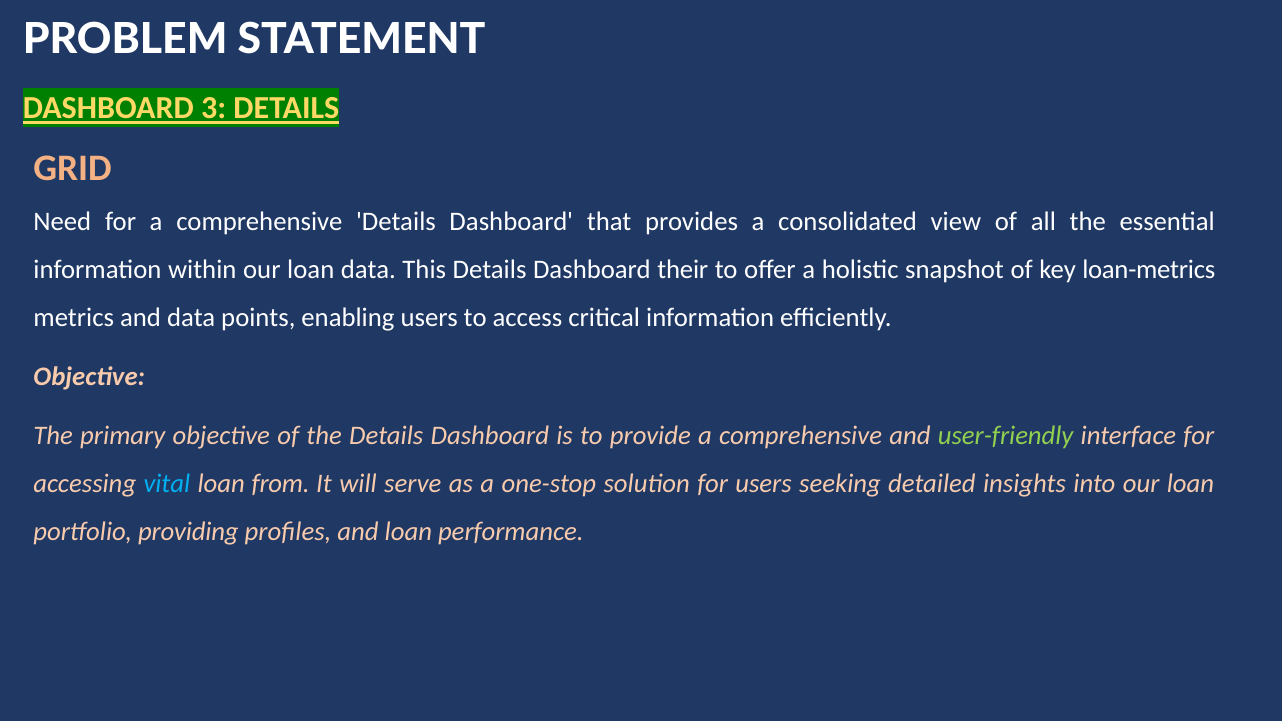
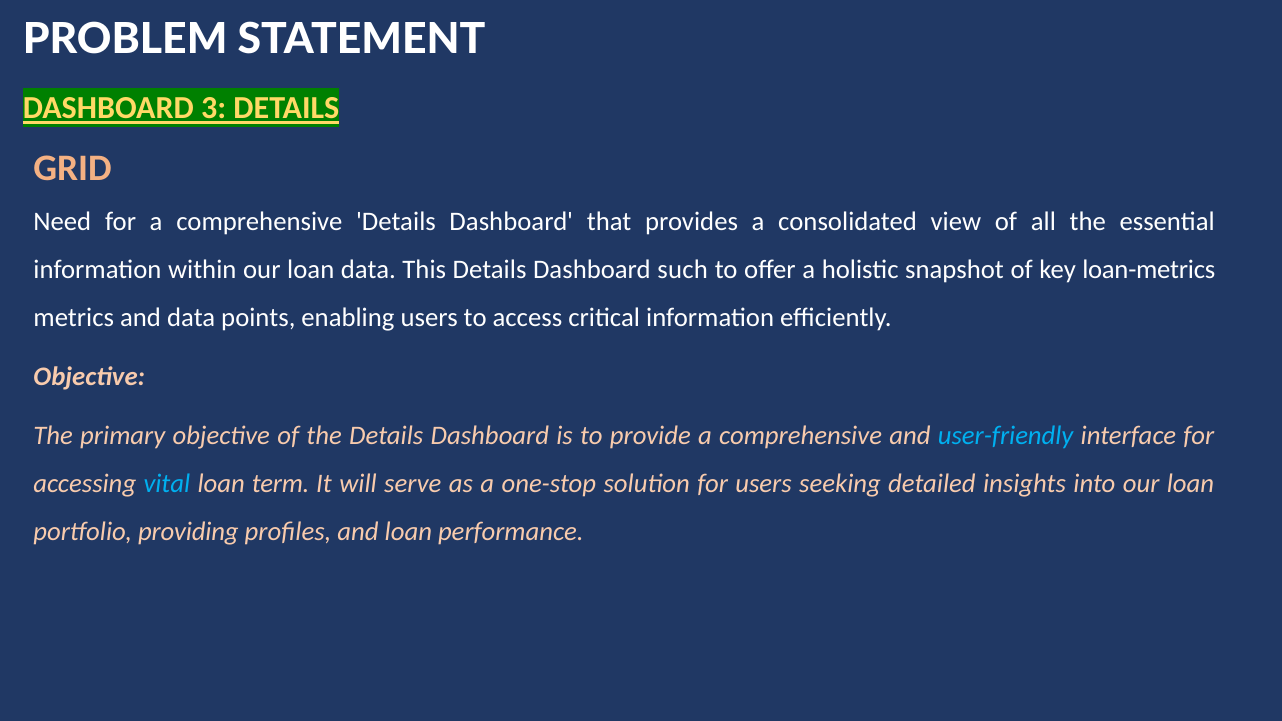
their: their -> such
user-friendly colour: light green -> light blue
from: from -> term
